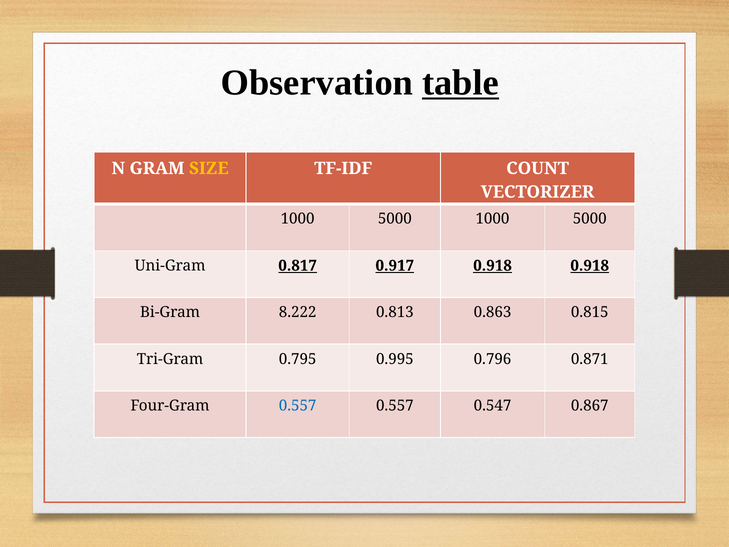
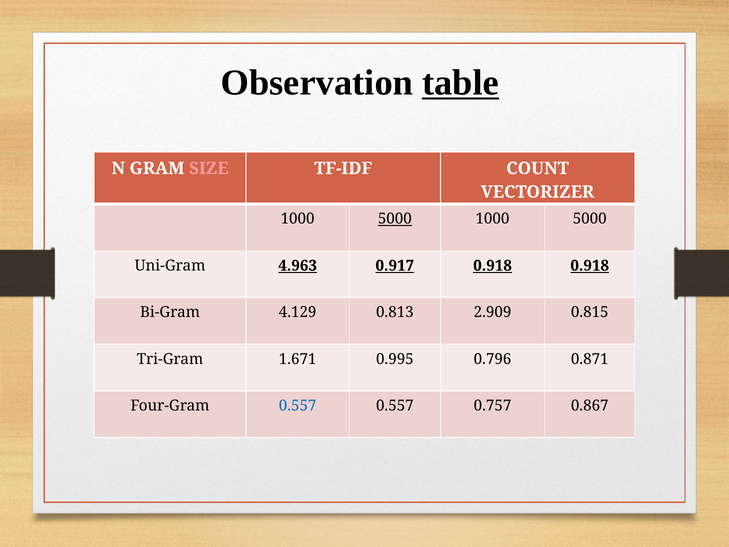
SIZE colour: yellow -> pink
5000 at (395, 219) underline: none -> present
0.817: 0.817 -> 4.963
8.222: 8.222 -> 4.129
0.863: 0.863 -> 2.909
0.795: 0.795 -> 1.671
0.547: 0.547 -> 0.757
